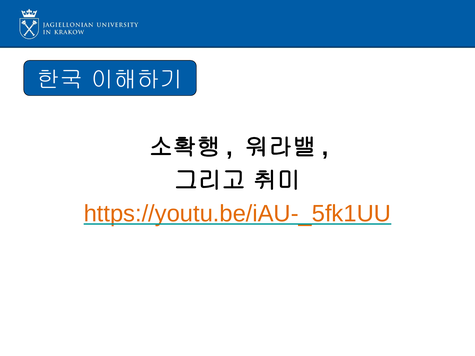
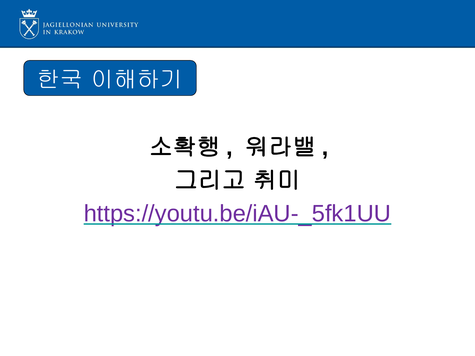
https://youtu.be/iAU-_5fk1UU colour: orange -> purple
